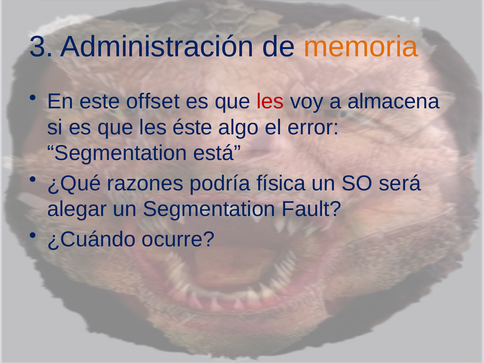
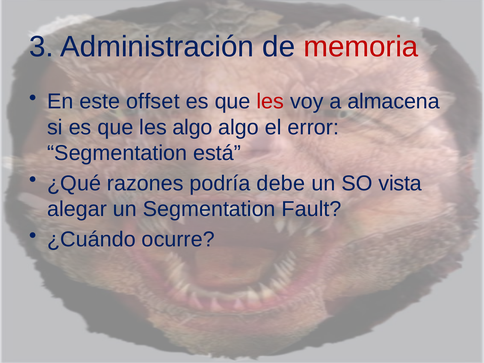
memoria colour: orange -> red
les éste: éste -> algo
física: física -> debe
será: será -> vista
